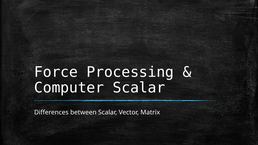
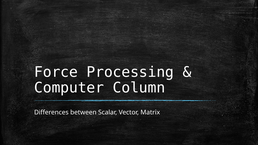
Computer Scalar: Scalar -> Column
